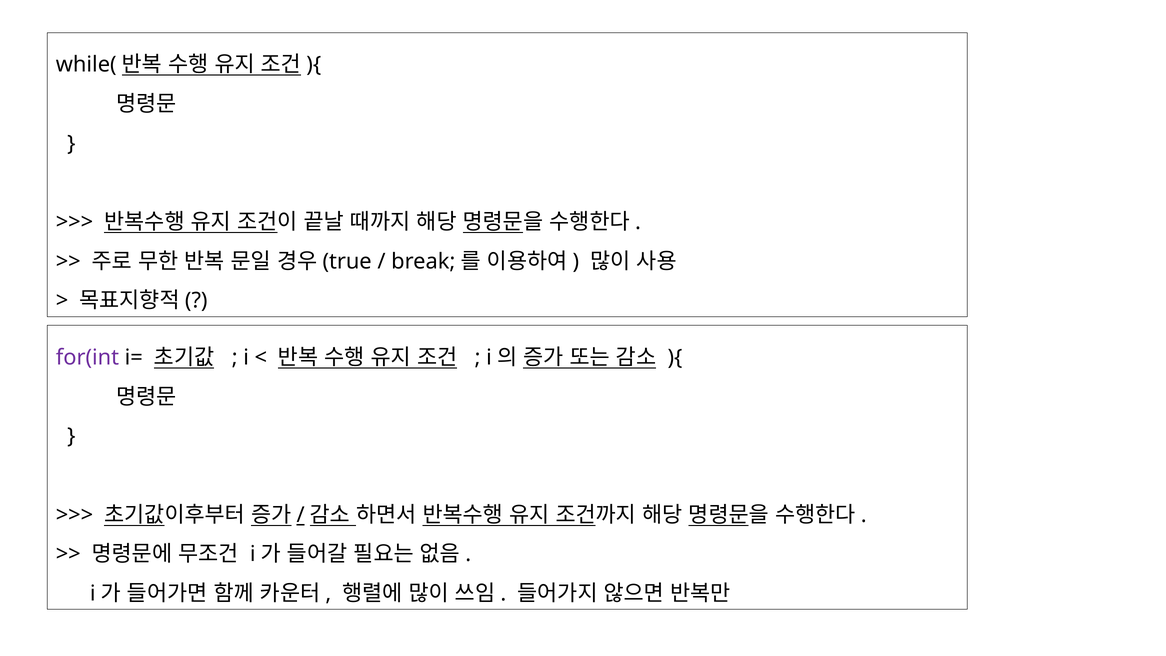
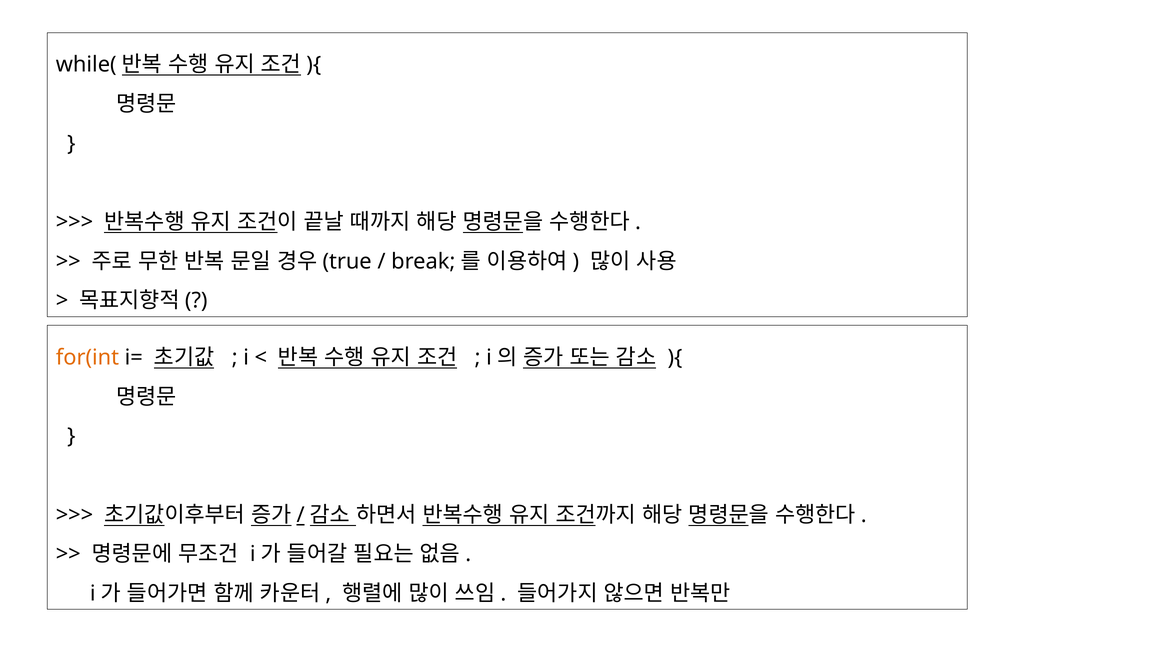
for(int colour: purple -> orange
